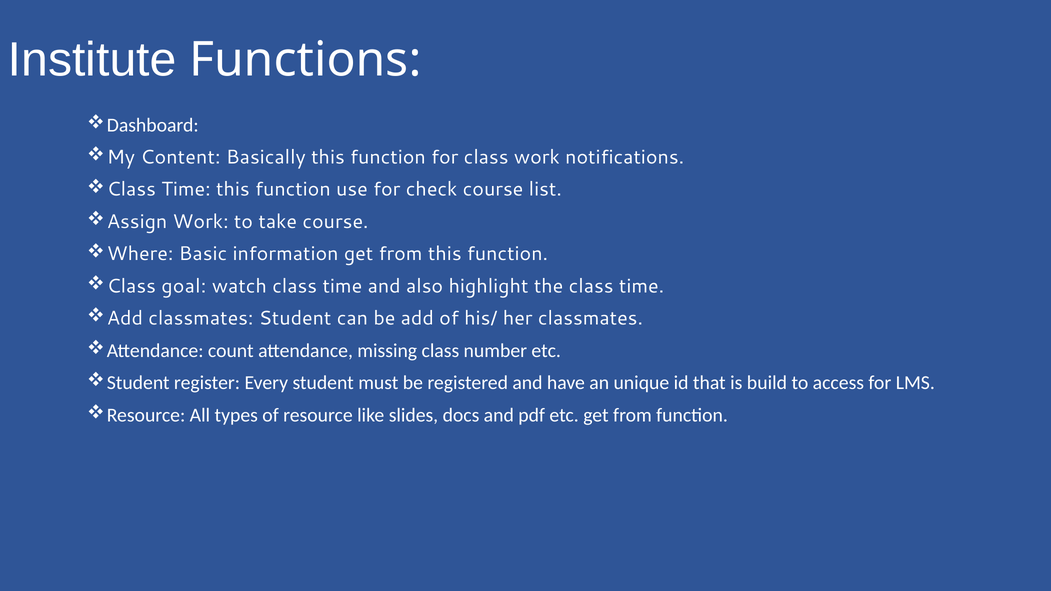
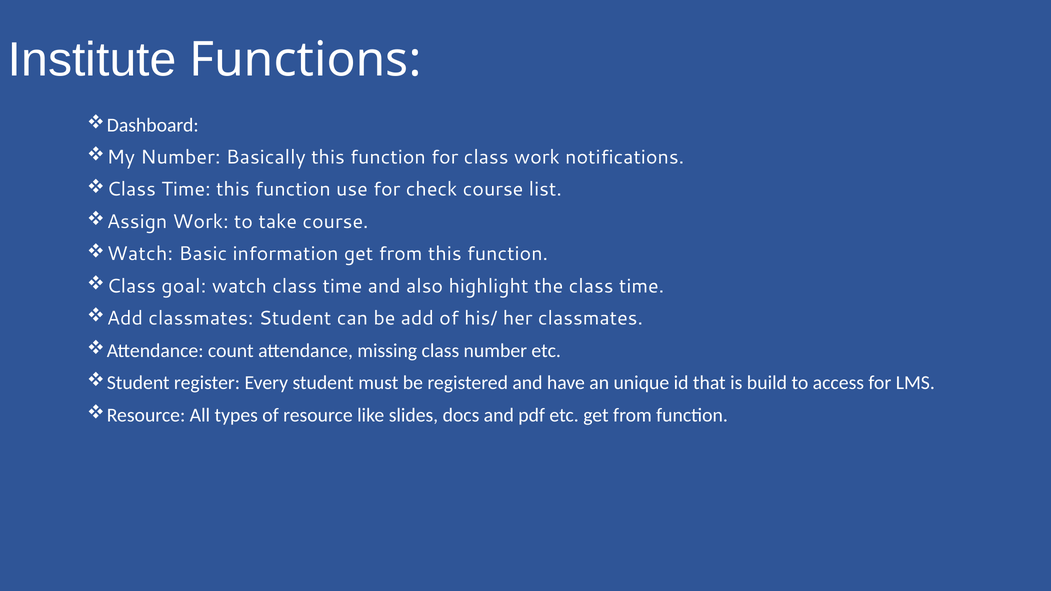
My Content: Content -> Number
Where at (140, 254): Where -> Watch
